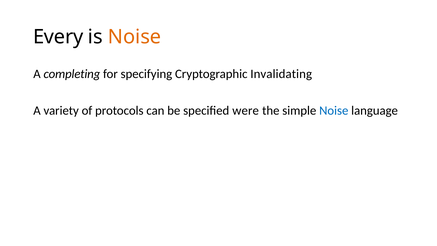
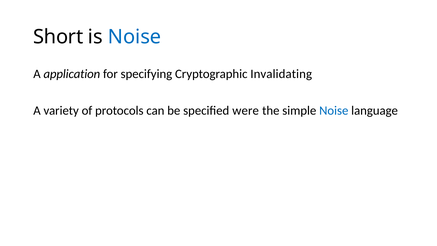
Every: Every -> Short
Noise at (135, 37) colour: orange -> blue
completing: completing -> application
